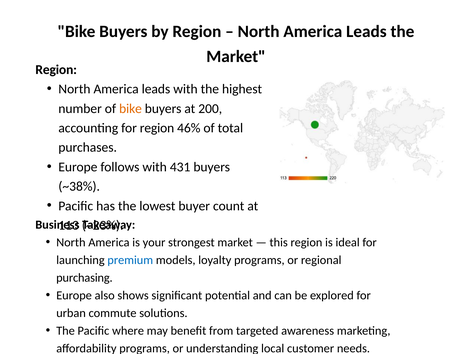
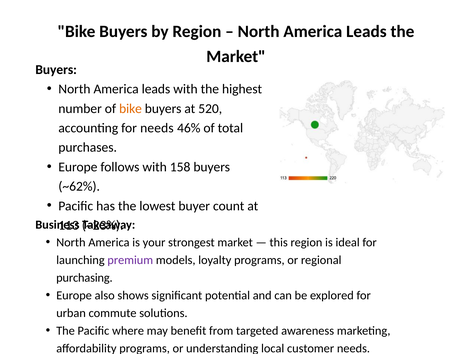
Region at (56, 70): Region -> Buyers
200: 200 -> 520
for region: region -> needs
431: 431 -> 158
~38%: ~38% -> ~62%
premium colour: blue -> purple
